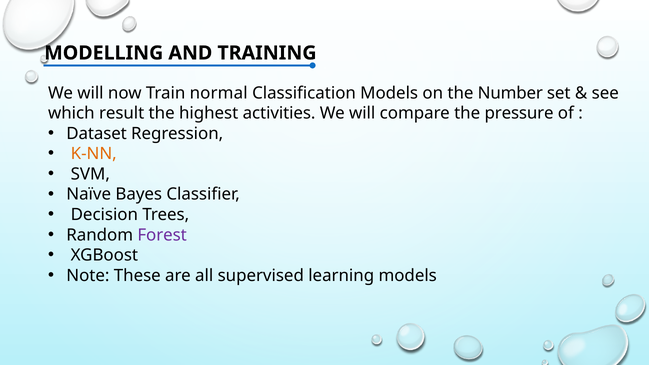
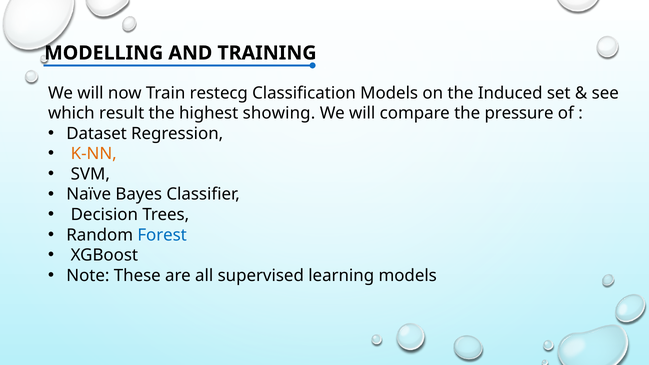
normal: normal -> restecg
Number: Number -> Induced
activities: activities -> showing
Forest colour: purple -> blue
